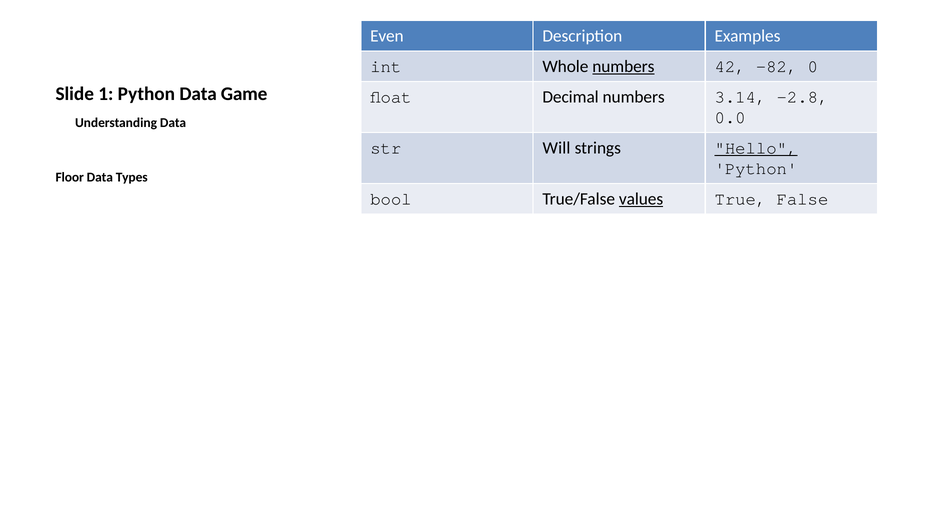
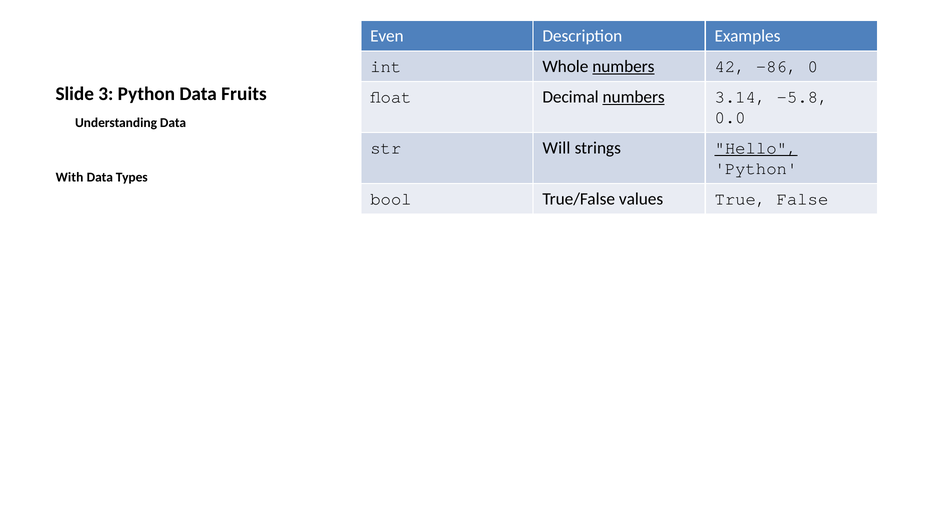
-82: -82 -> -86
1: 1 -> 3
Game: Game -> Fruits
numbers at (634, 97) underline: none -> present
-2.8: -2.8 -> -5.8
Floor: Floor -> With
values underline: present -> none
